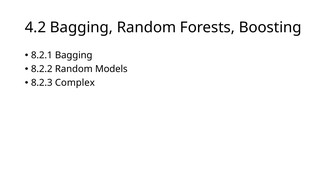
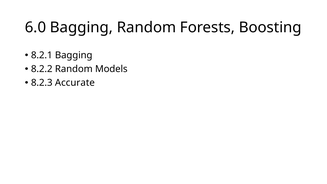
4.2: 4.2 -> 6.0
Complex: Complex -> Accurate
